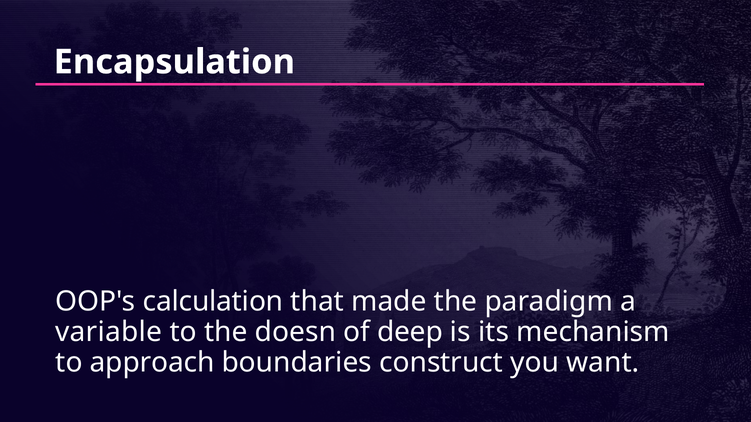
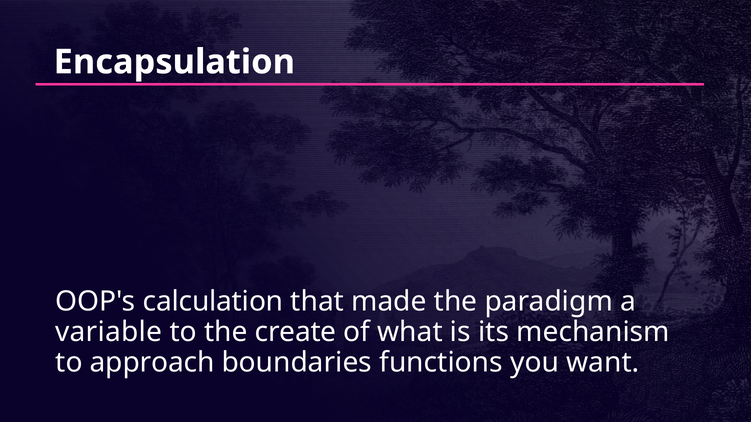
doesn: doesn -> create
deep: deep -> what
construct: construct -> functions
